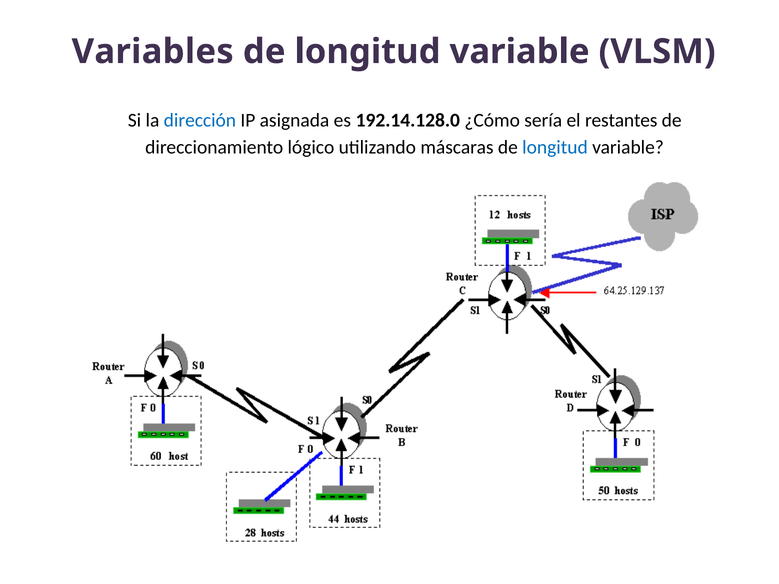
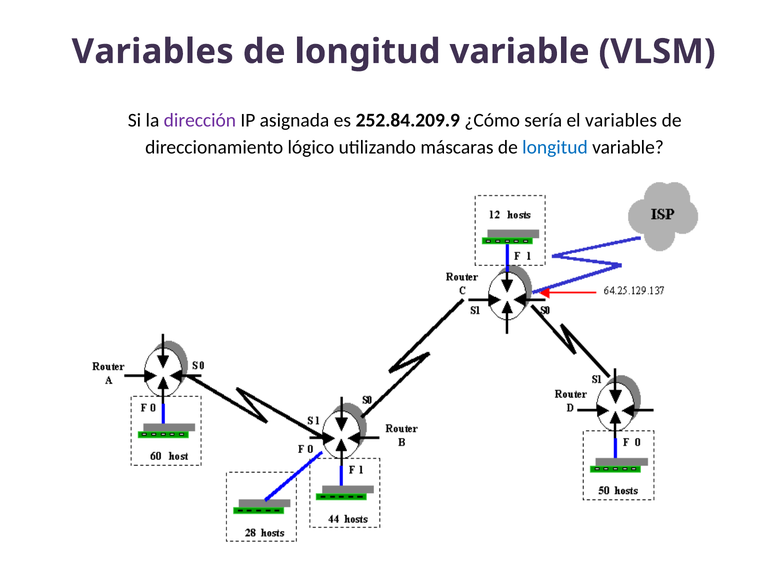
dirección colour: blue -> purple
192.14.128.0: 192.14.128.0 -> 252.84.209.9
el restantes: restantes -> variables
